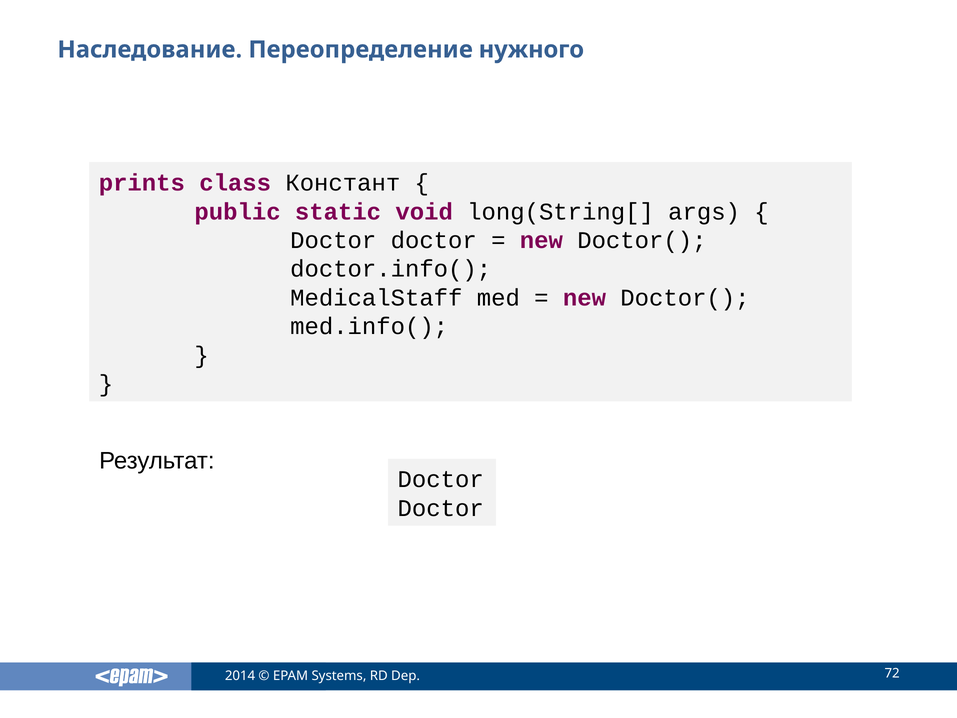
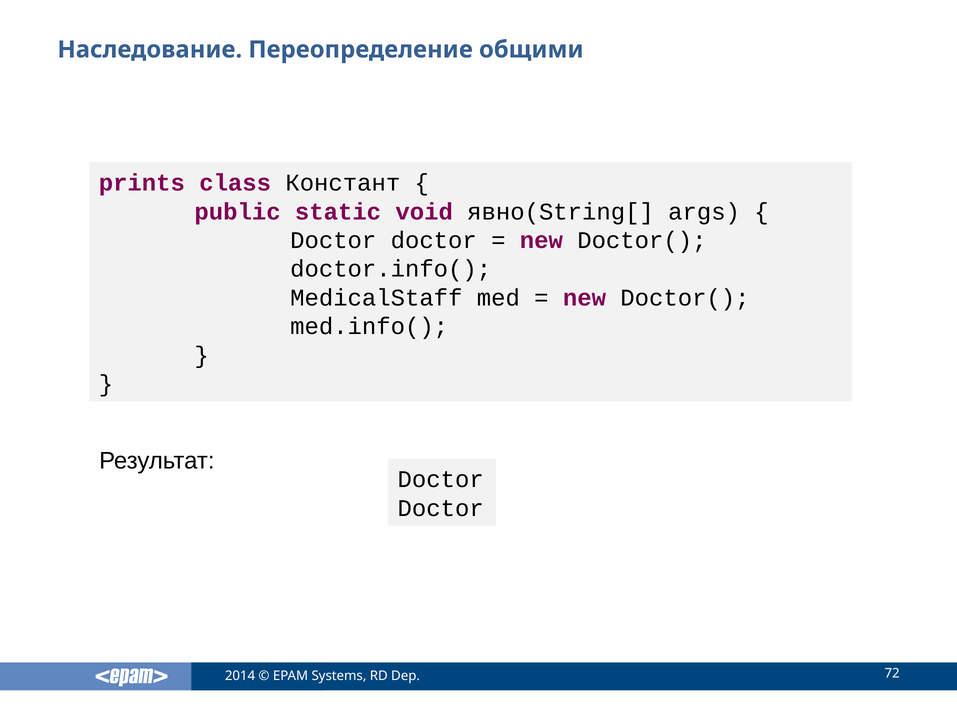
нужного: нужного -> общими
long(String[: long(String[ -> явно(String[
